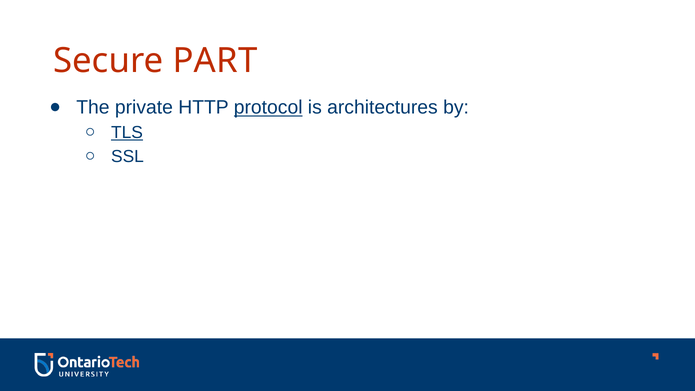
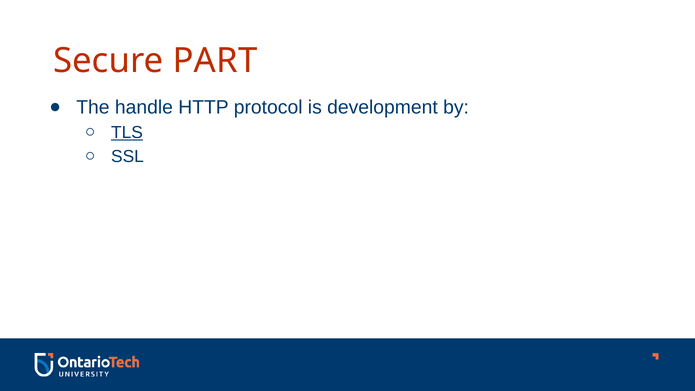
private: private -> handle
protocol underline: present -> none
architectures: architectures -> development
